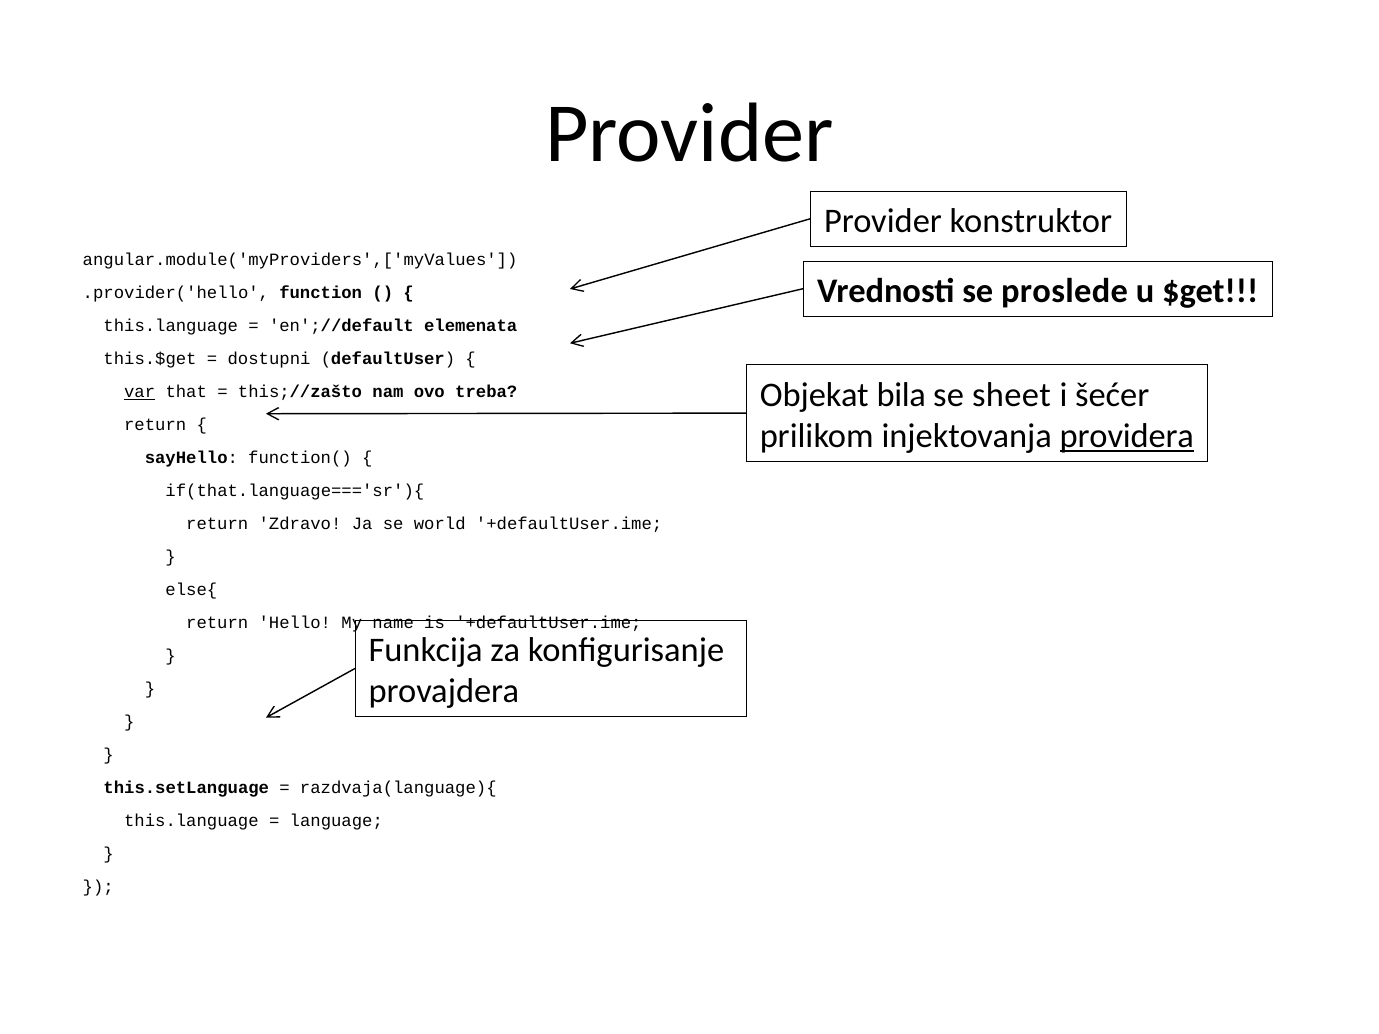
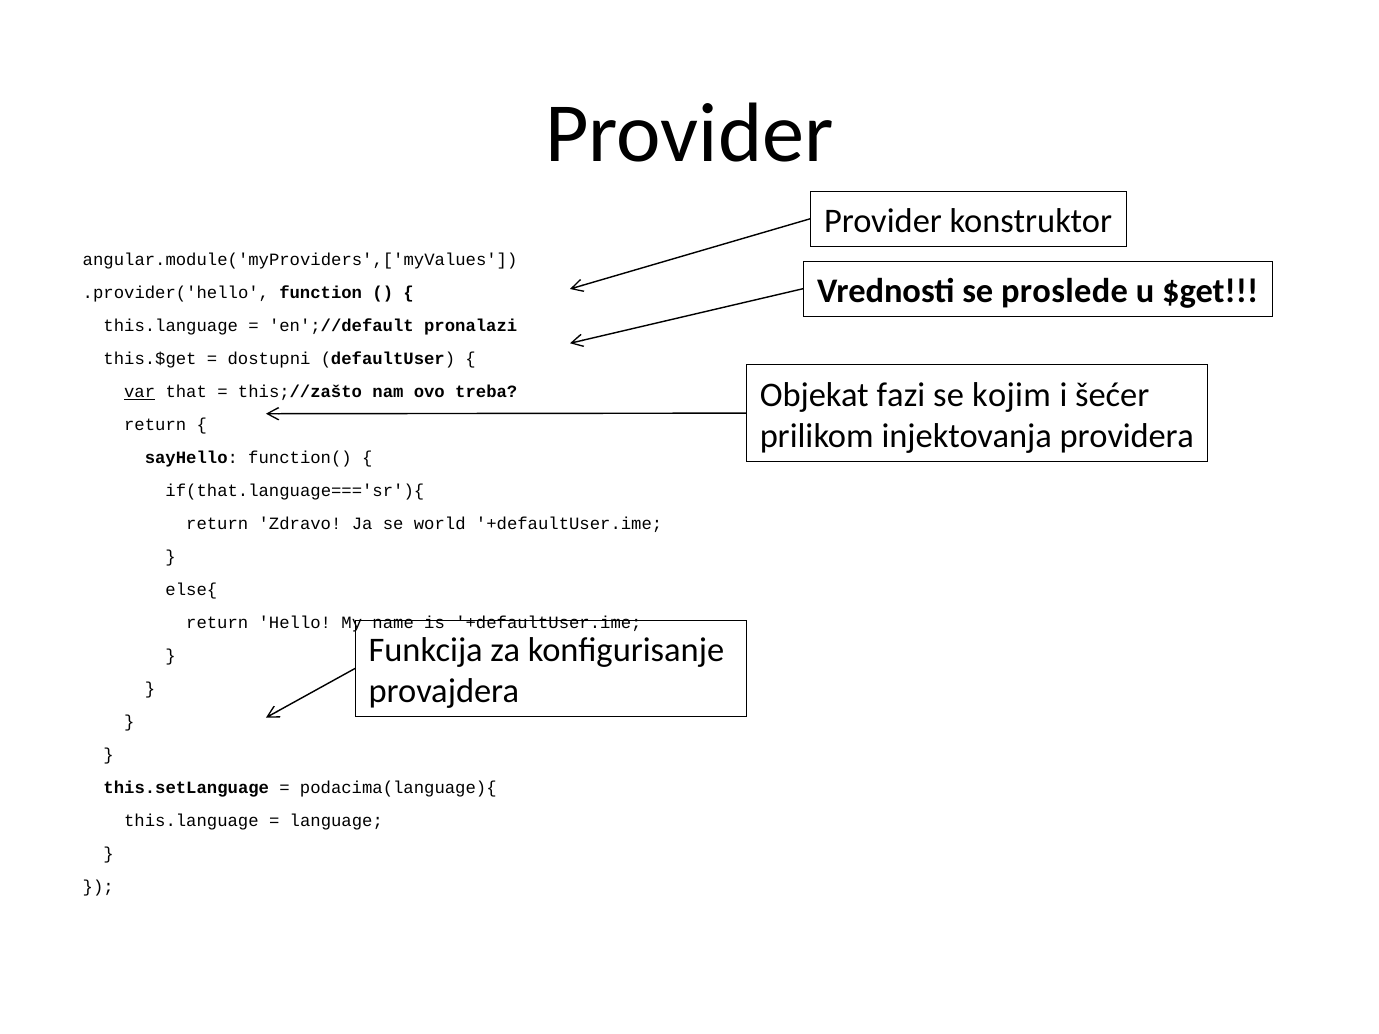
elemenata: elemenata -> pronalazi
bila: bila -> fazi
sheet: sheet -> kojim
providera underline: present -> none
razdvaja(language){: razdvaja(language){ -> podacima(language){
